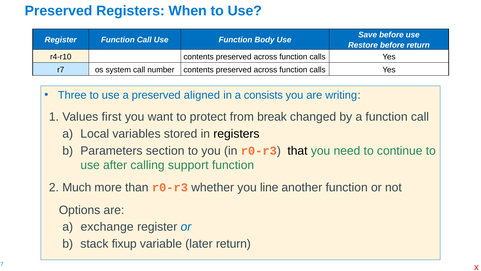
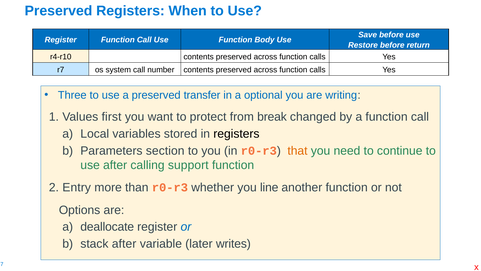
aligned: aligned -> transfer
consists: consists -> optional
that colour: black -> orange
Much: Much -> Entry
exchange: exchange -> deallocate
stack fixup: fixup -> after
later return: return -> writes
